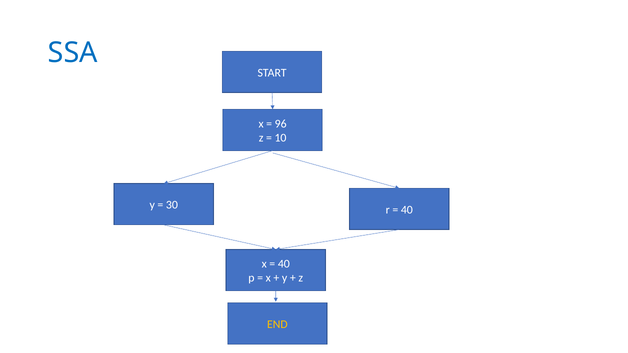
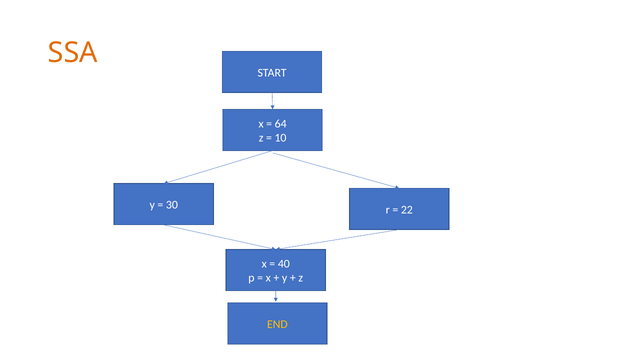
SSA colour: blue -> orange
96: 96 -> 64
40 at (407, 210): 40 -> 22
